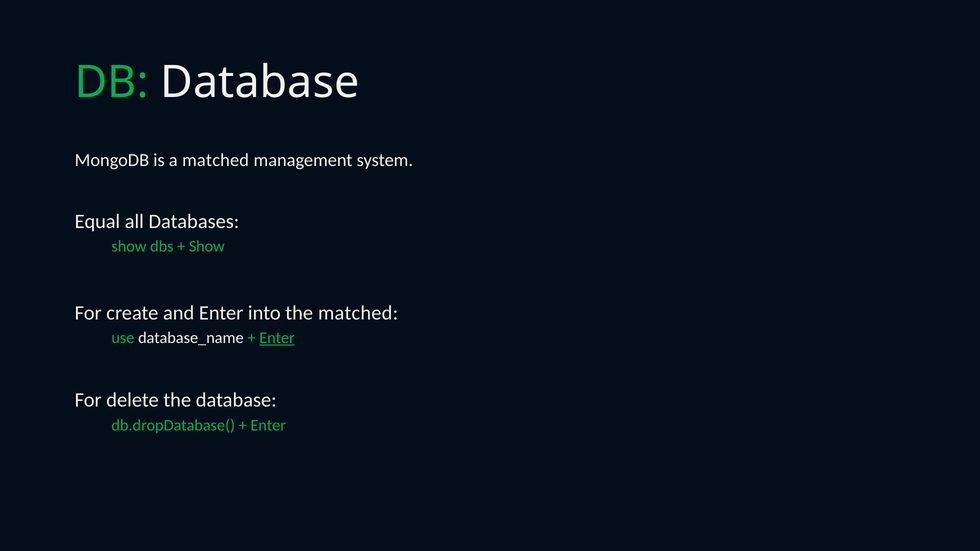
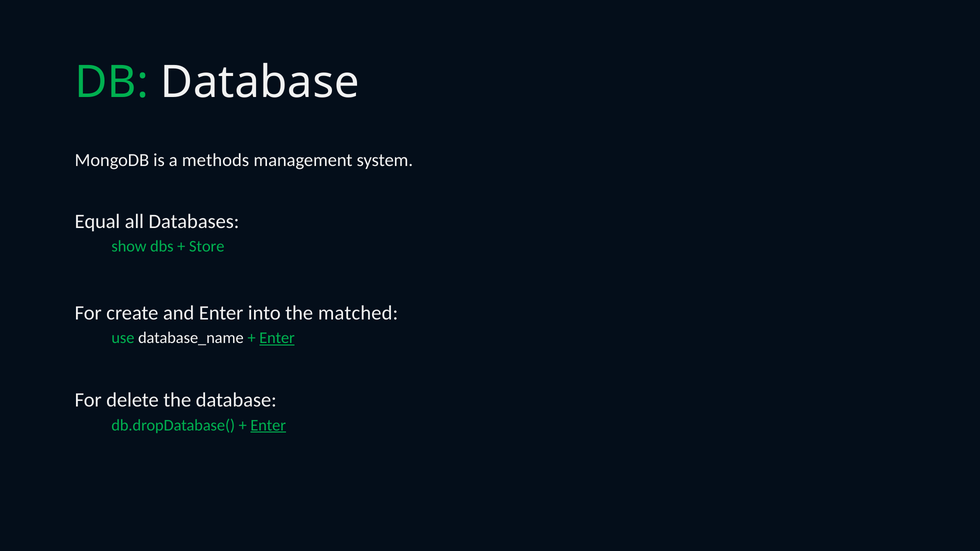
a matched: matched -> methods
Show at (207, 246): Show -> Store
Enter at (268, 425) underline: none -> present
